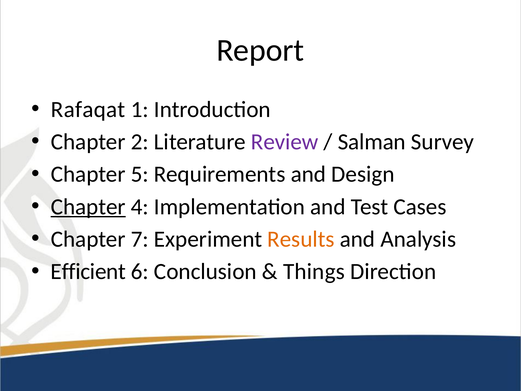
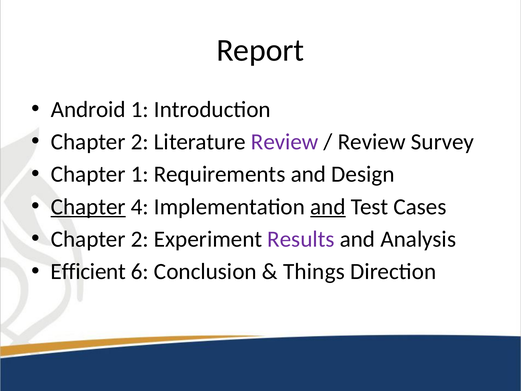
Rafaqat: Rafaqat -> Android
Salman at (372, 142): Salman -> Review
Chapter 5: 5 -> 1
and at (328, 207) underline: none -> present
7 at (140, 239): 7 -> 2
Results colour: orange -> purple
